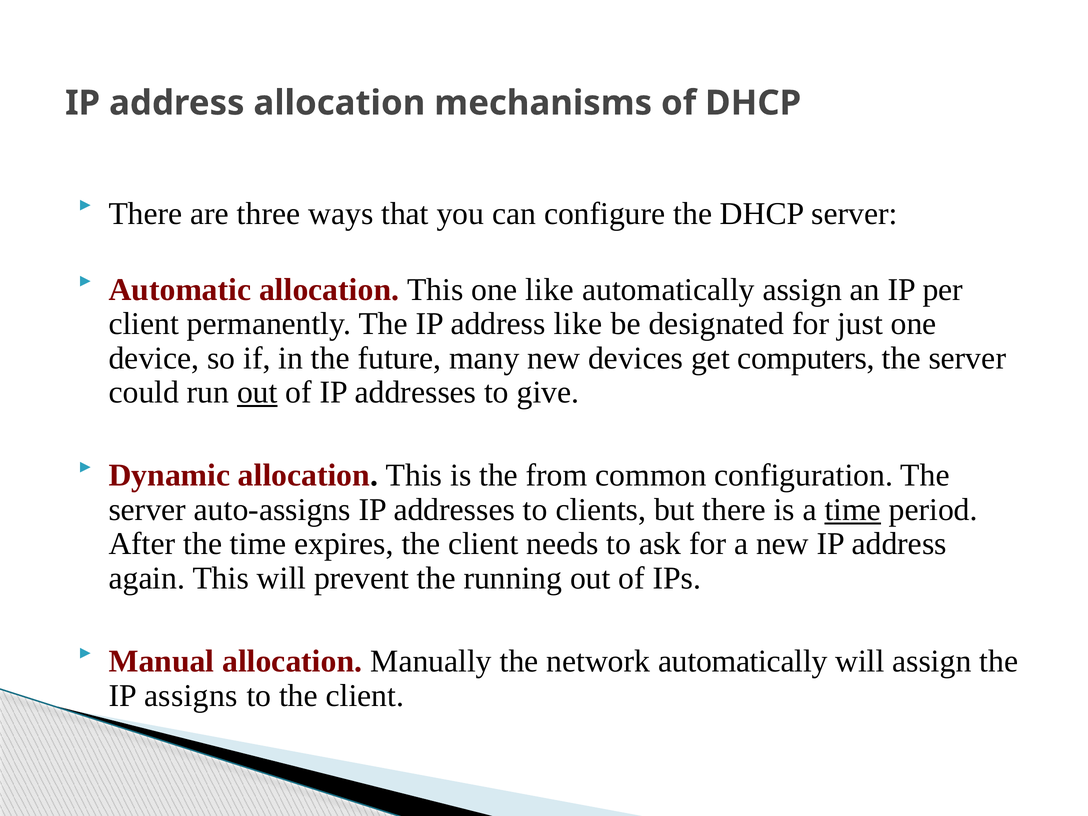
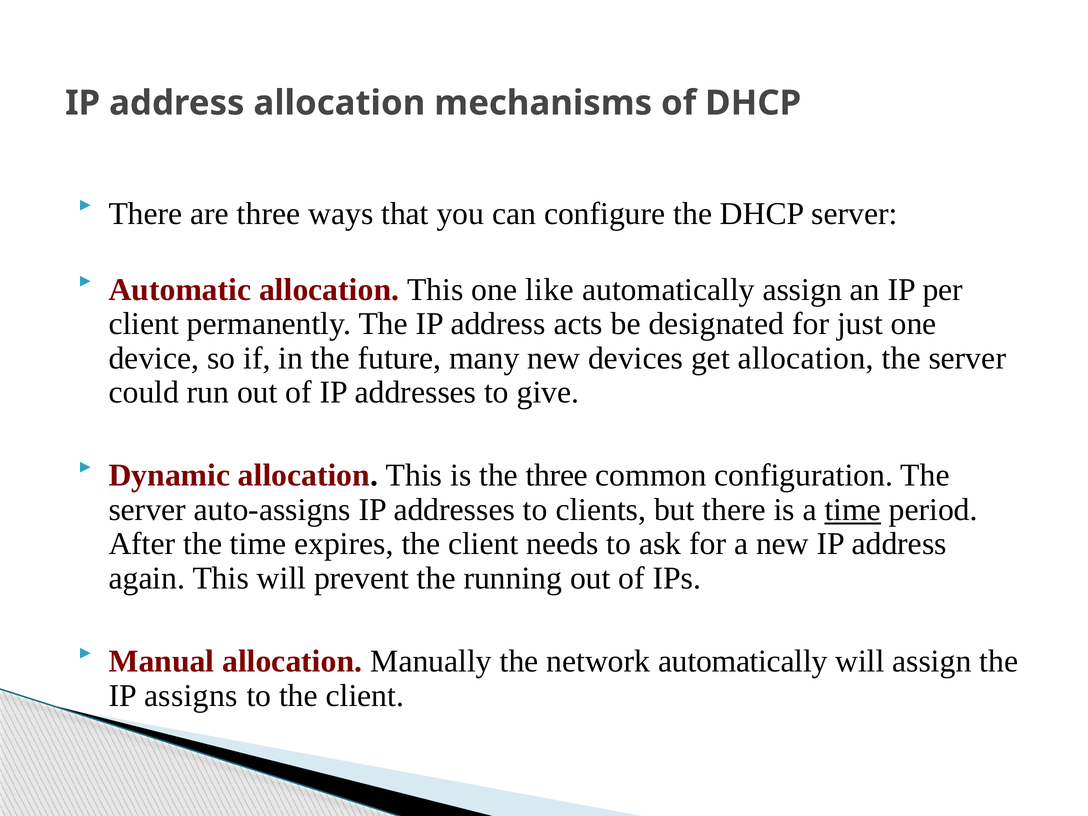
address like: like -> acts
get computers: computers -> allocation
out at (257, 392) underline: present -> none
the from: from -> three
